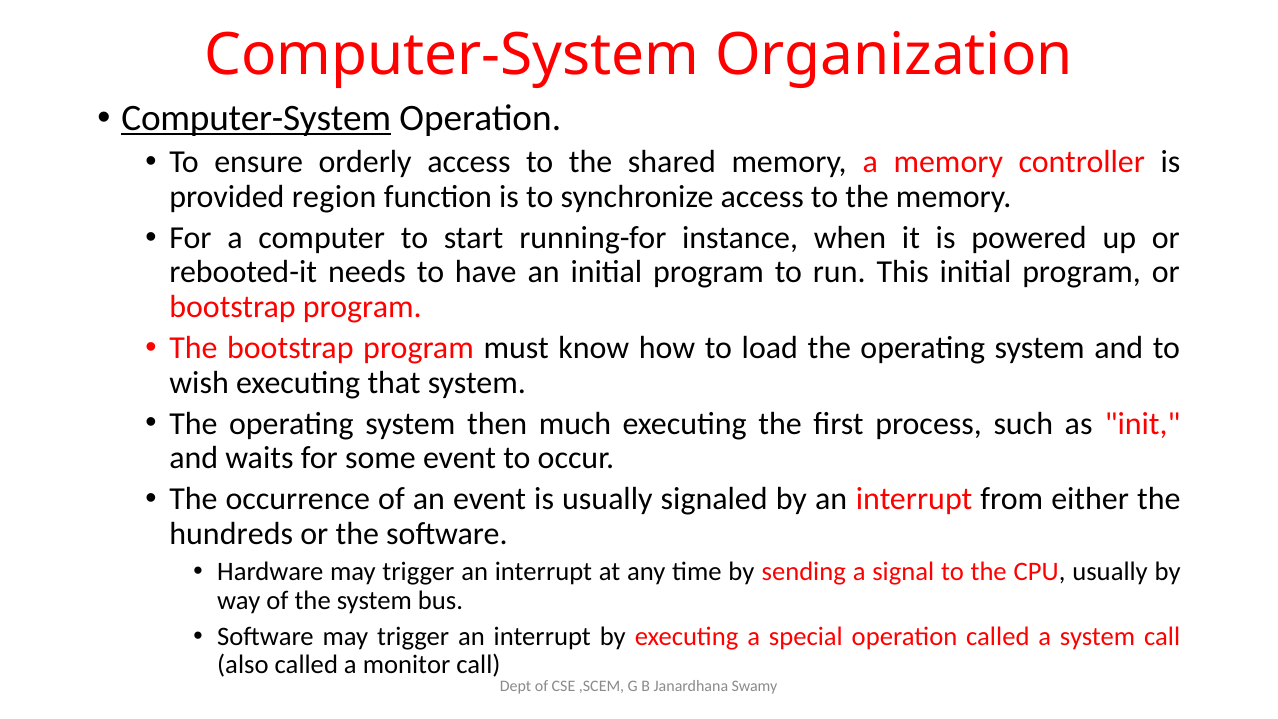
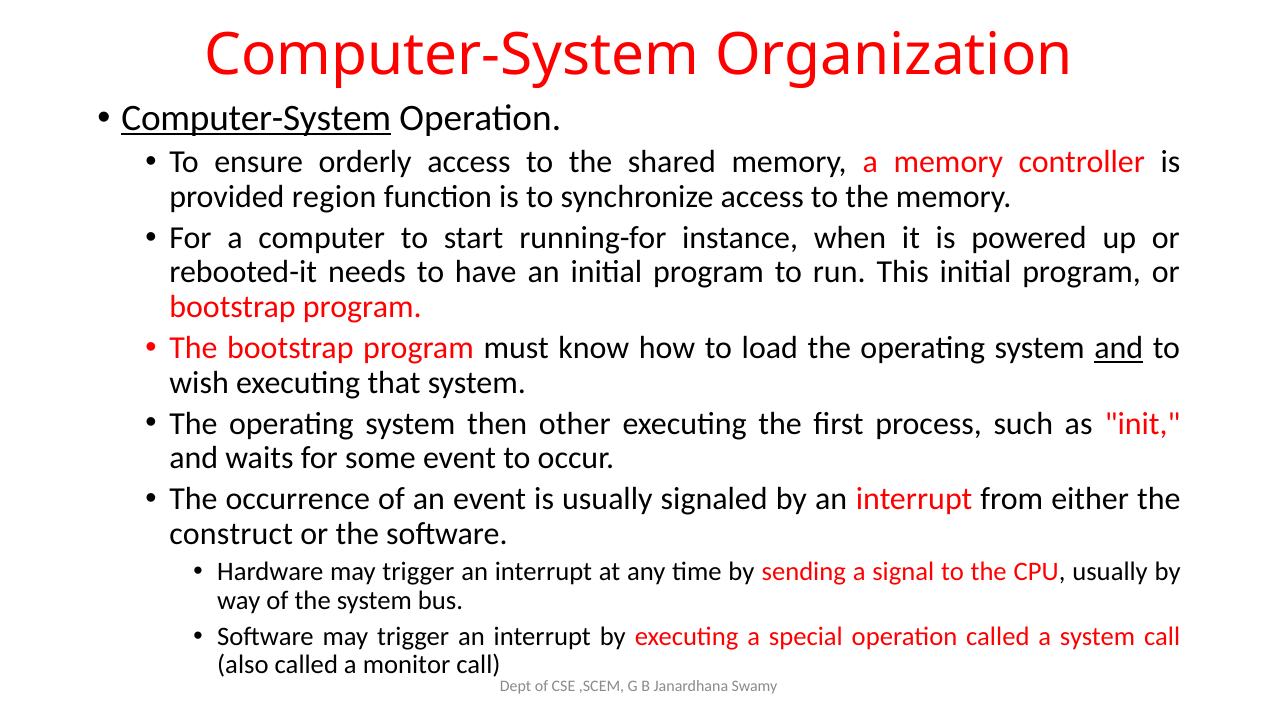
and at (1119, 348) underline: none -> present
much: much -> other
hundreds: hundreds -> construct
